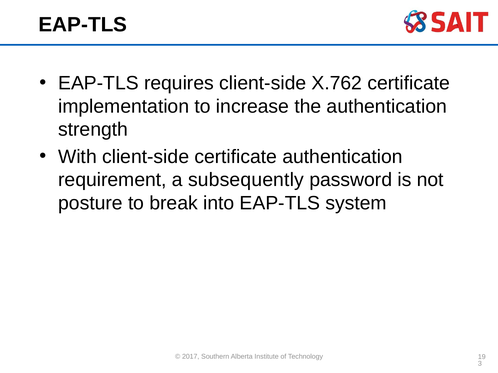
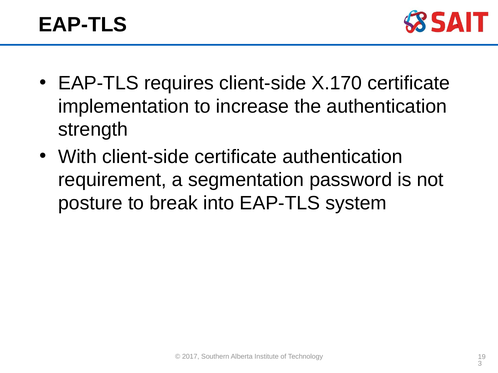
X.762: X.762 -> X.170
subsequently: subsequently -> segmentation
